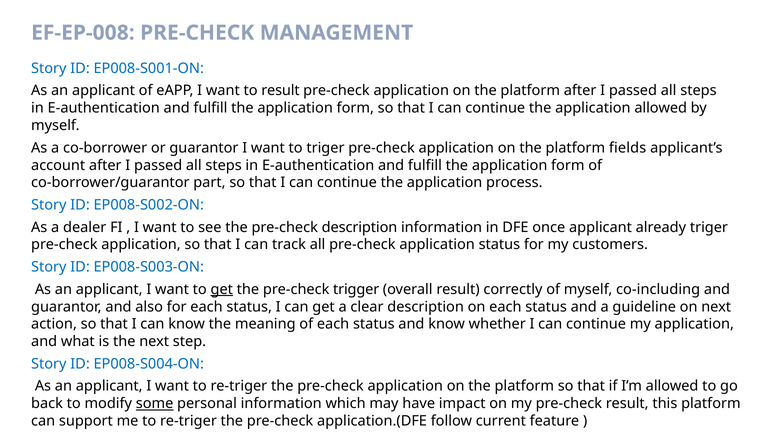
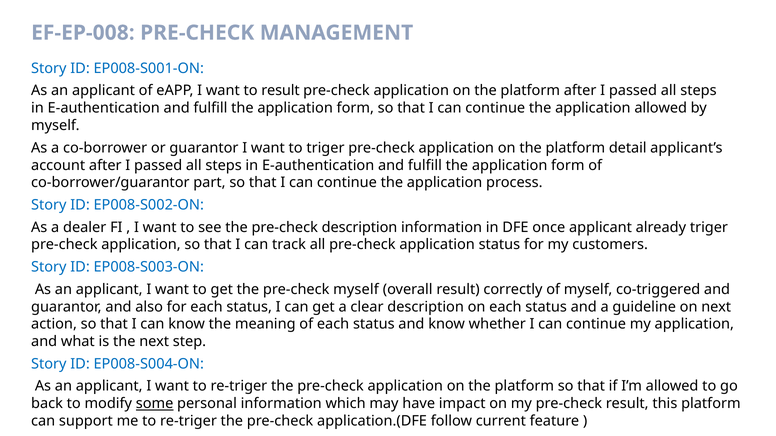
fields: fields -> detail
get at (222, 290) underline: present -> none
pre-check trigger: trigger -> myself
co-including: co-including -> co-triggered
